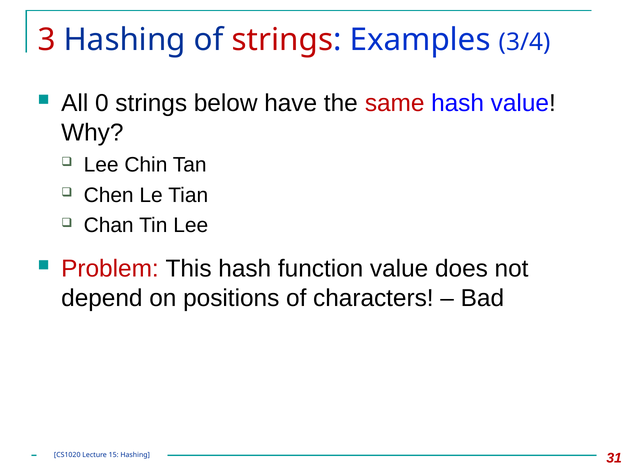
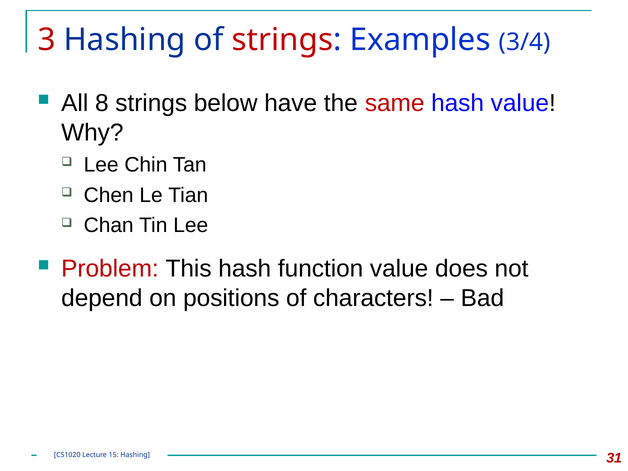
0: 0 -> 8
